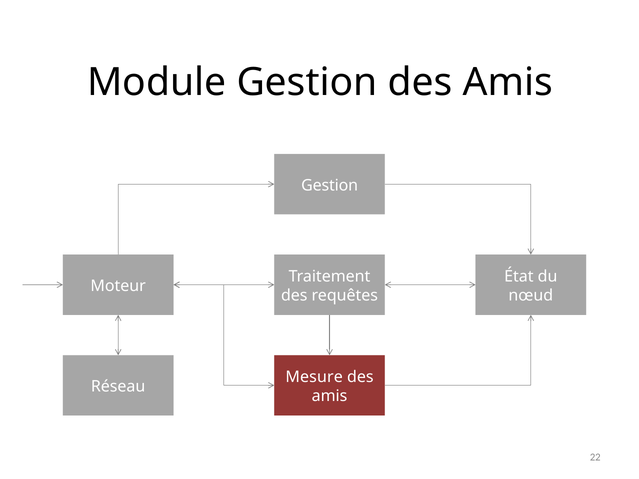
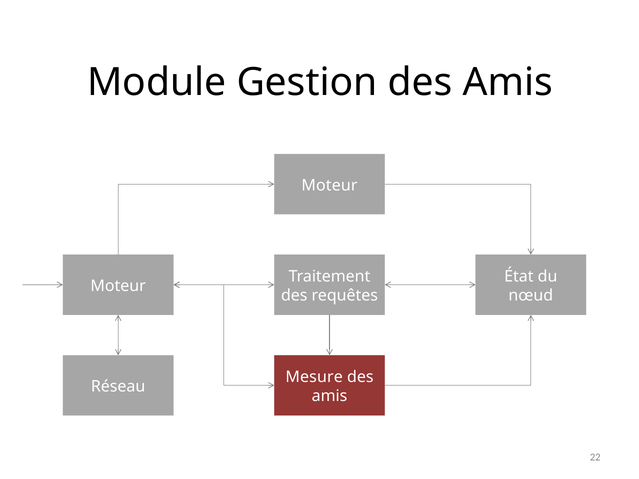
Gestion at (330, 185): Gestion -> Moteur
